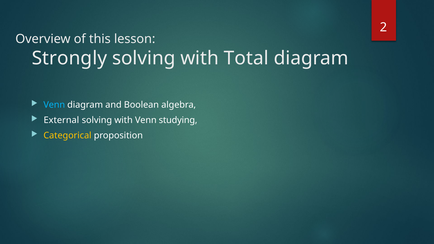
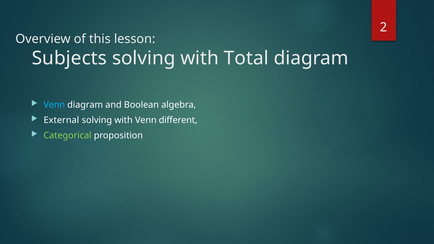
Strongly: Strongly -> Subjects
studying: studying -> different
Categorical colour: yellow -> light green
